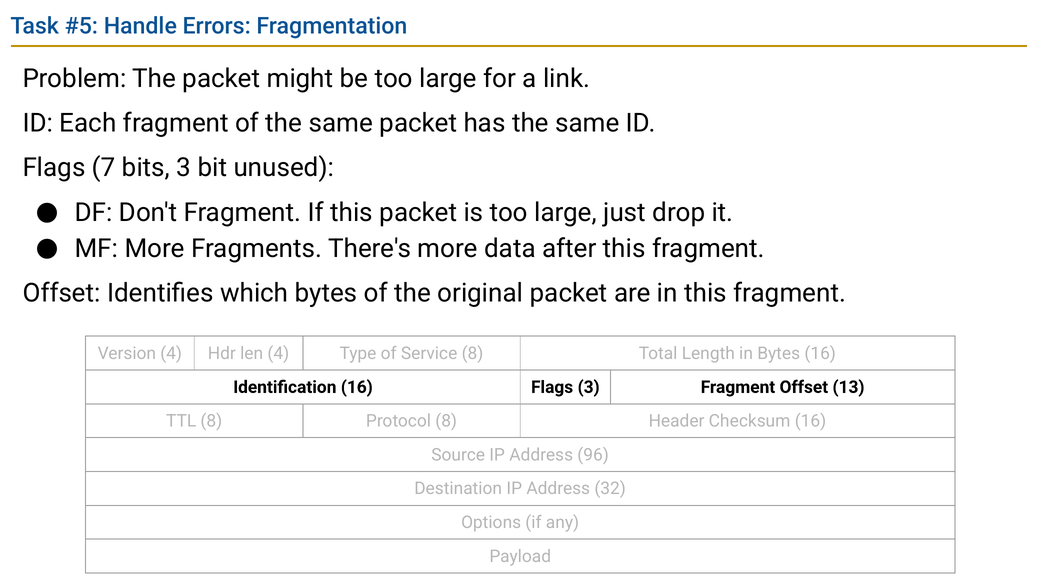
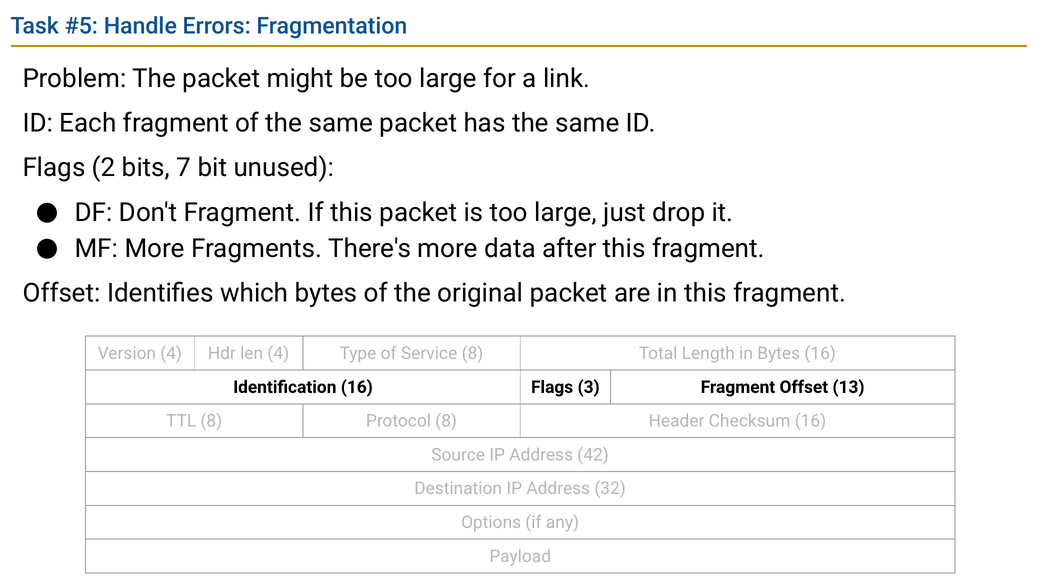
7: 7 -> 2
bits 3: 3 -> 7
96: 96 -> 42
